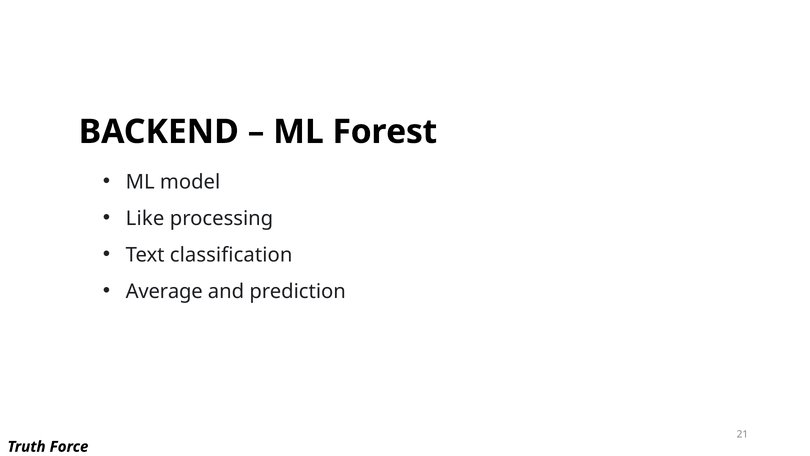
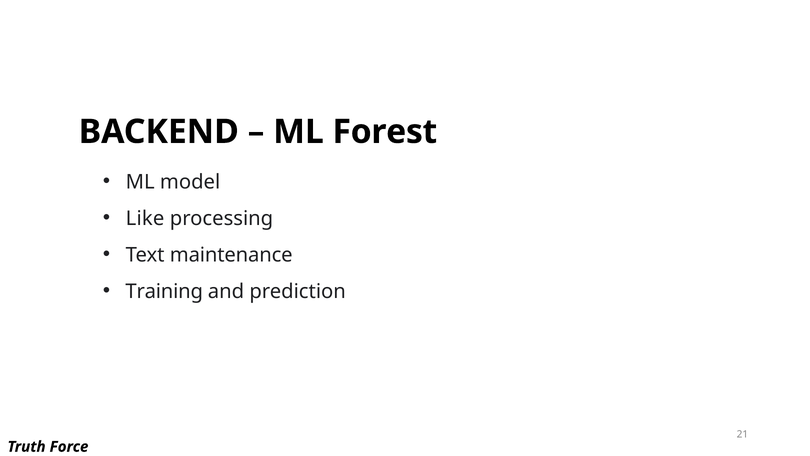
classification: classification -> maintenance
Average: Average -> Training
